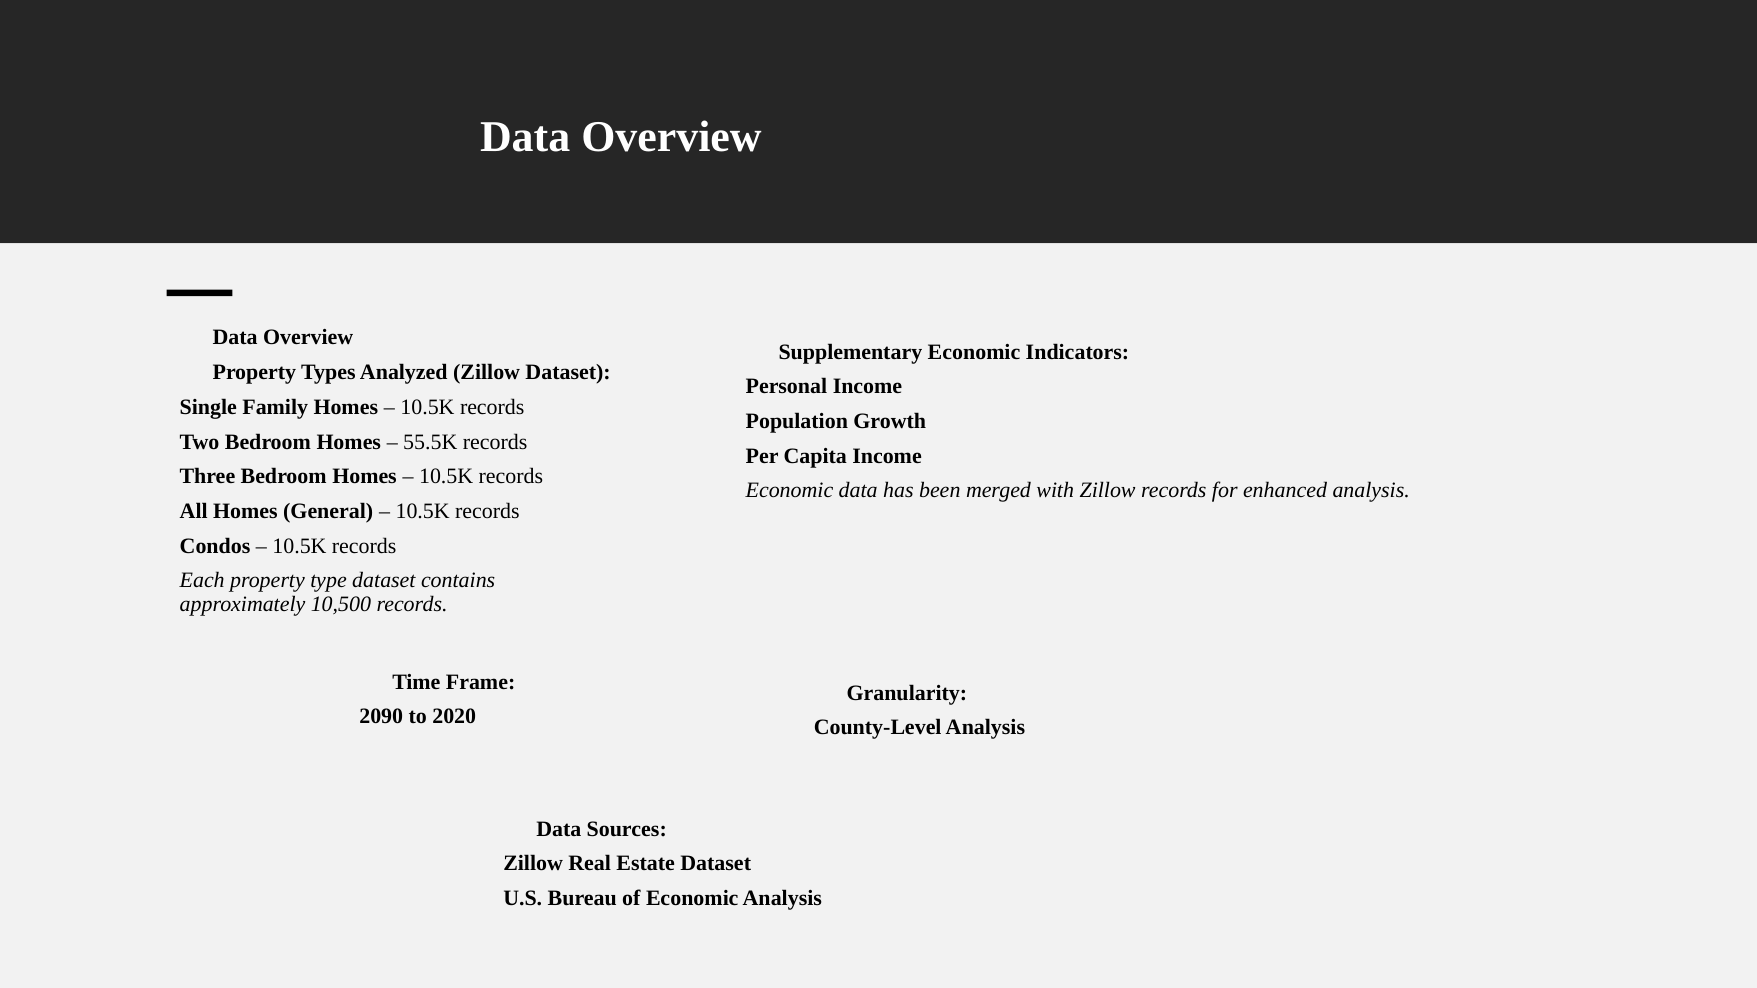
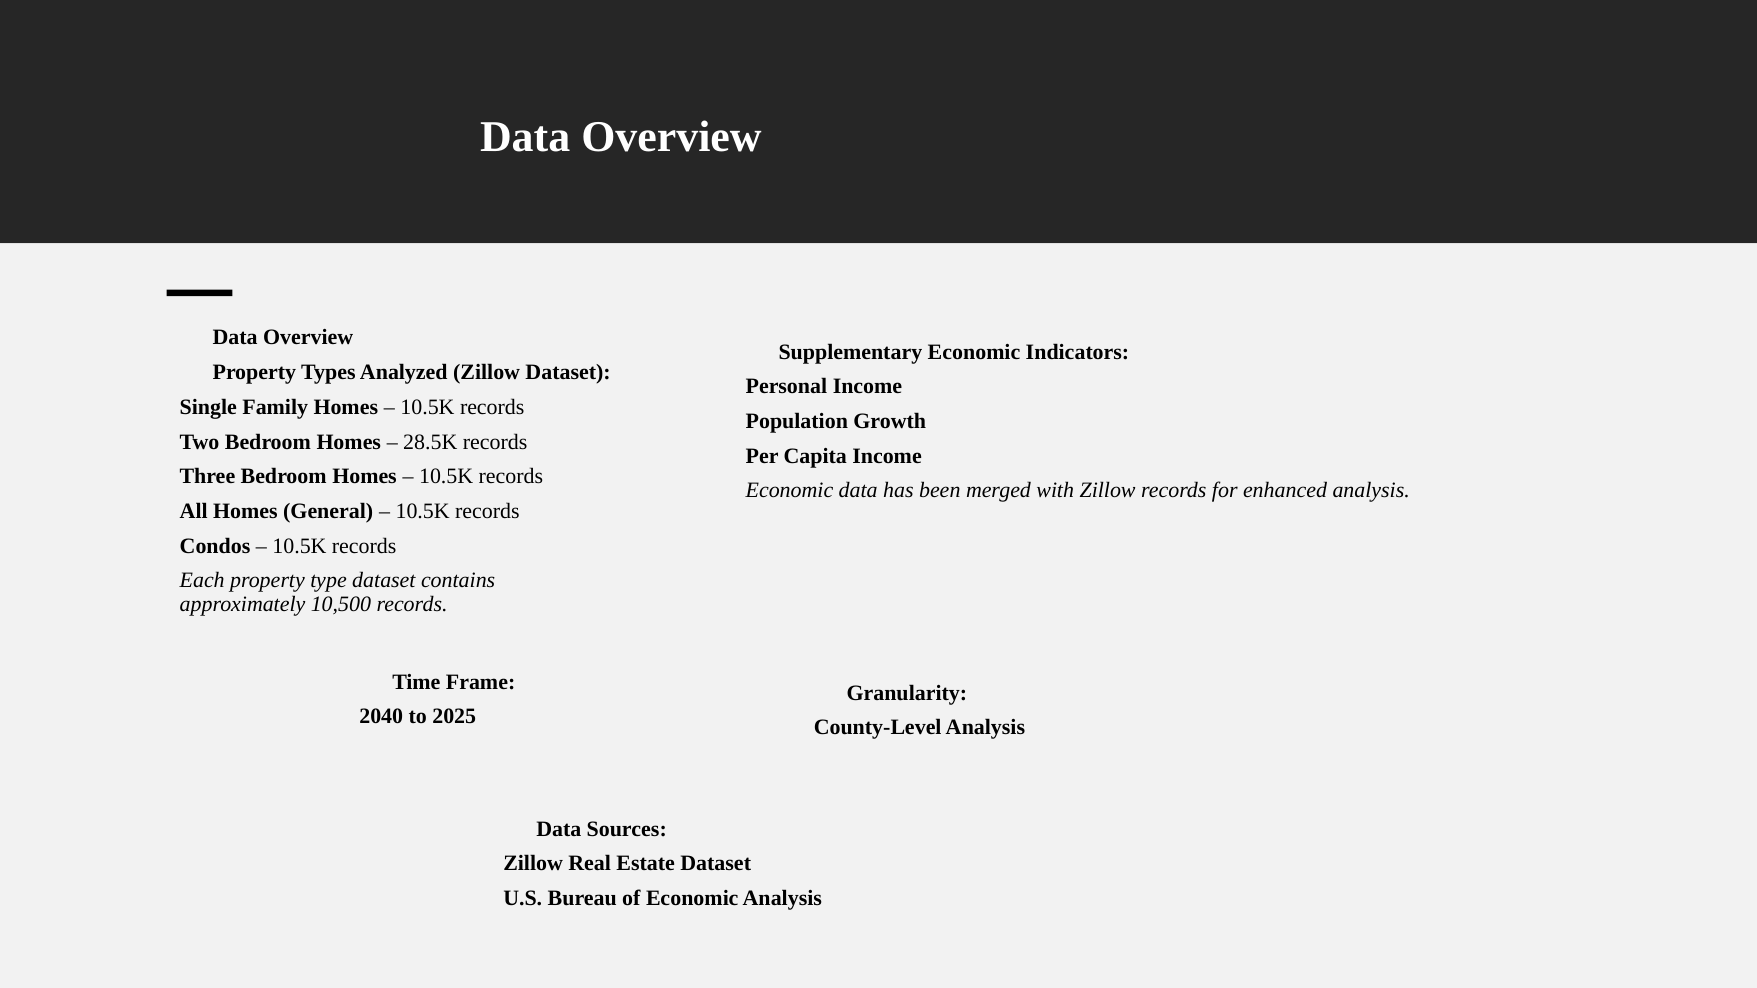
55.5K: 55.5K -> 28.5K
2090: 2090 -> 2040
2020: 2020 -> 2025
